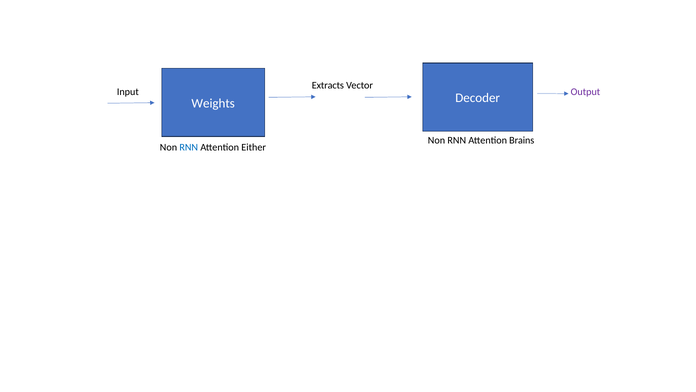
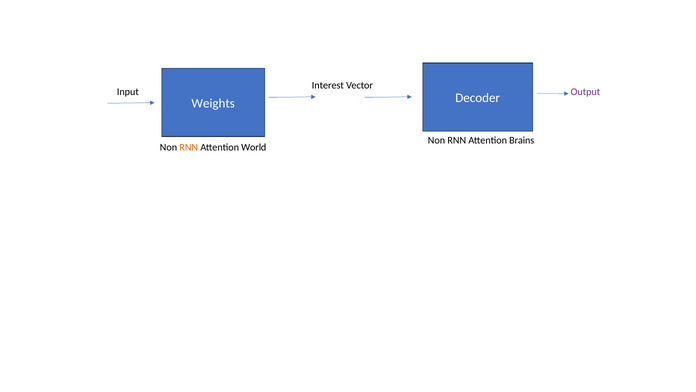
Extracts: Extracts -> Interest
RNN at (189, 147) colour: blue -> orange
Either: Either -> World
